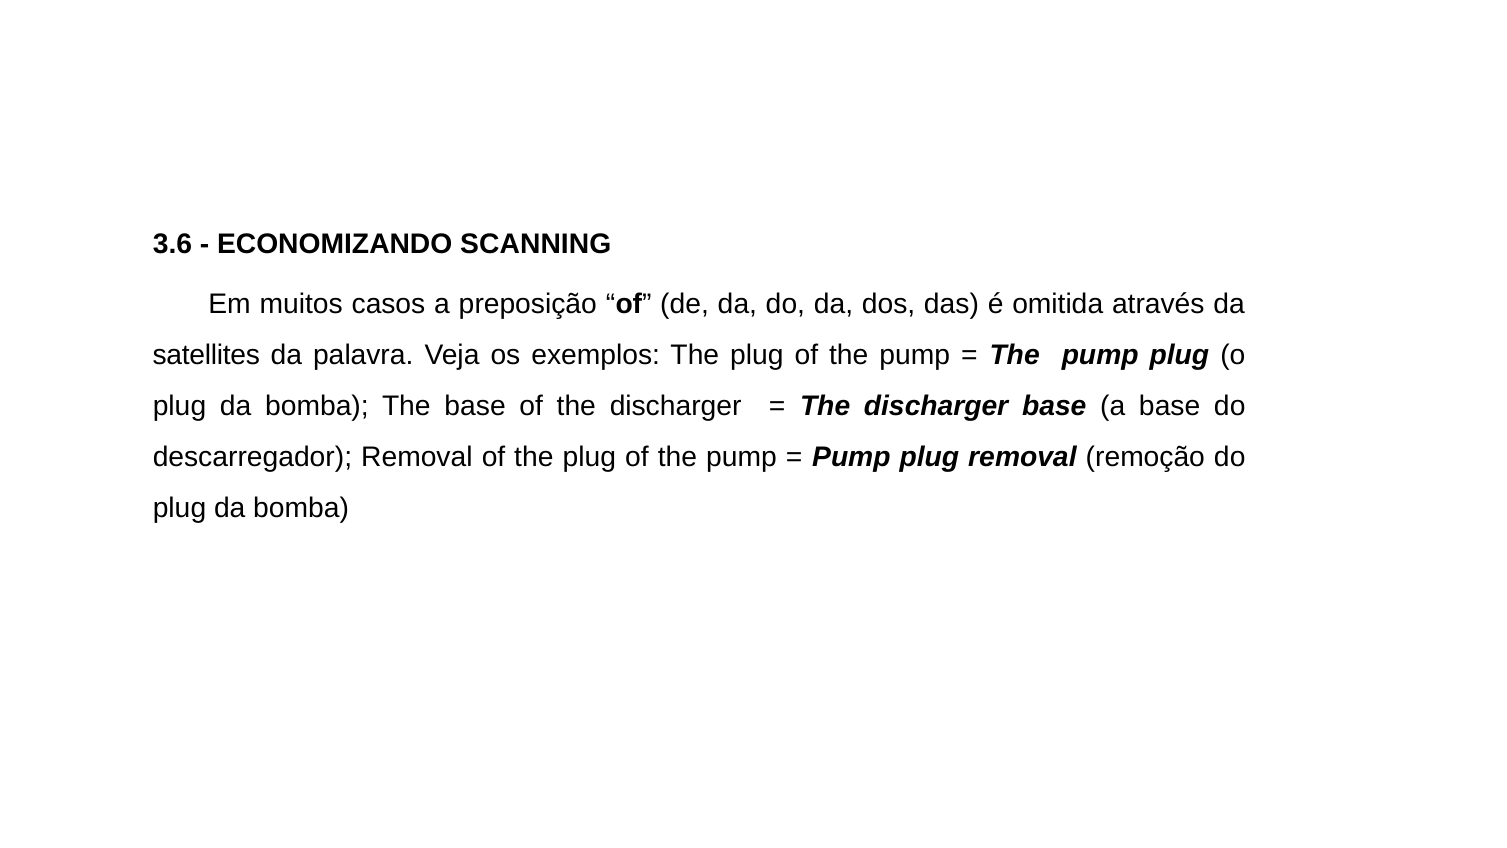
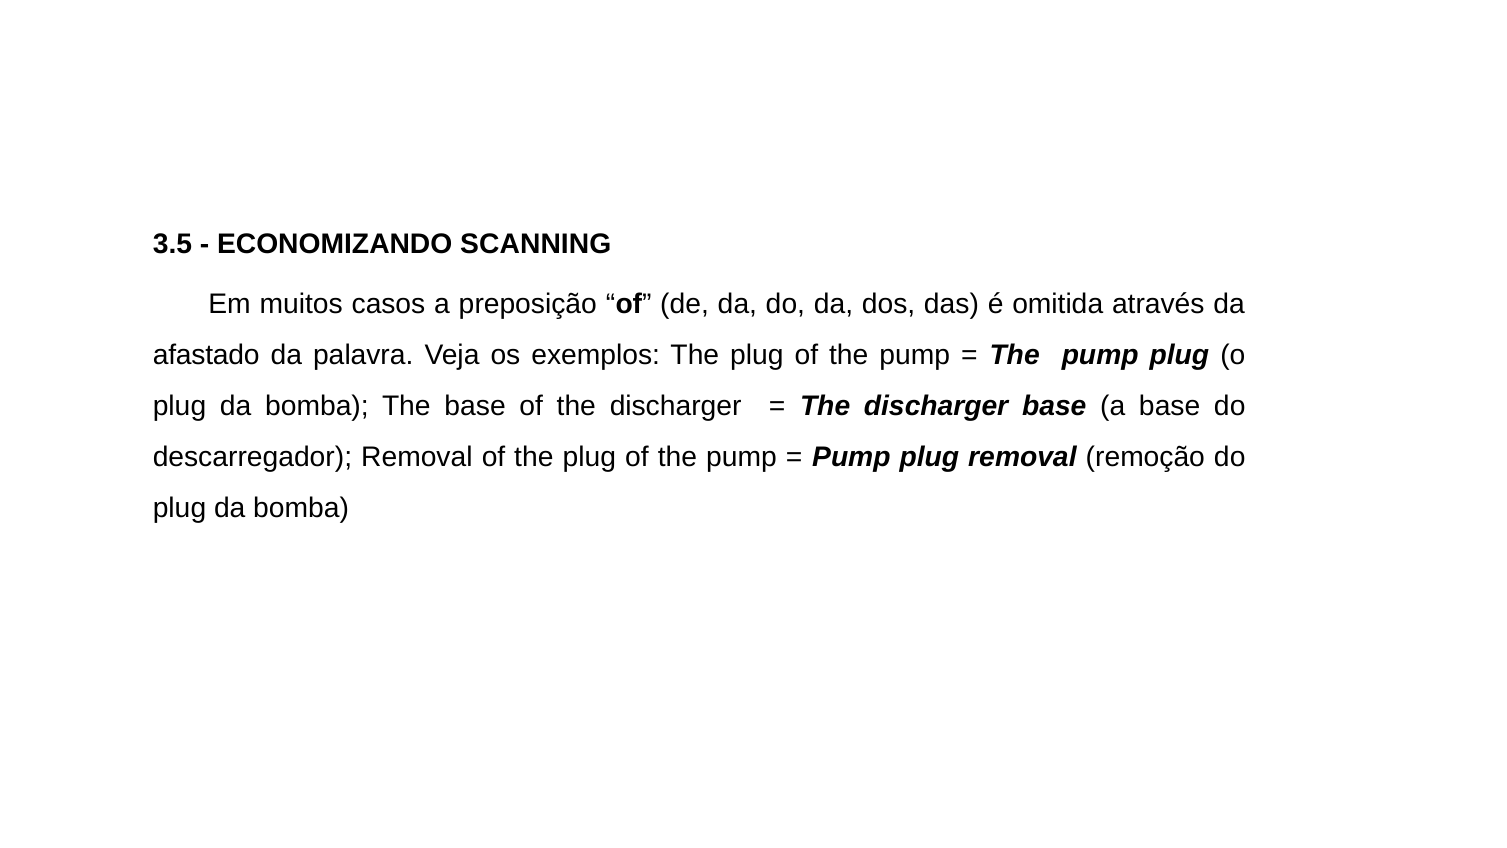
3.6: 3.6 -> 3.5
satellites: satellites -> afastado
